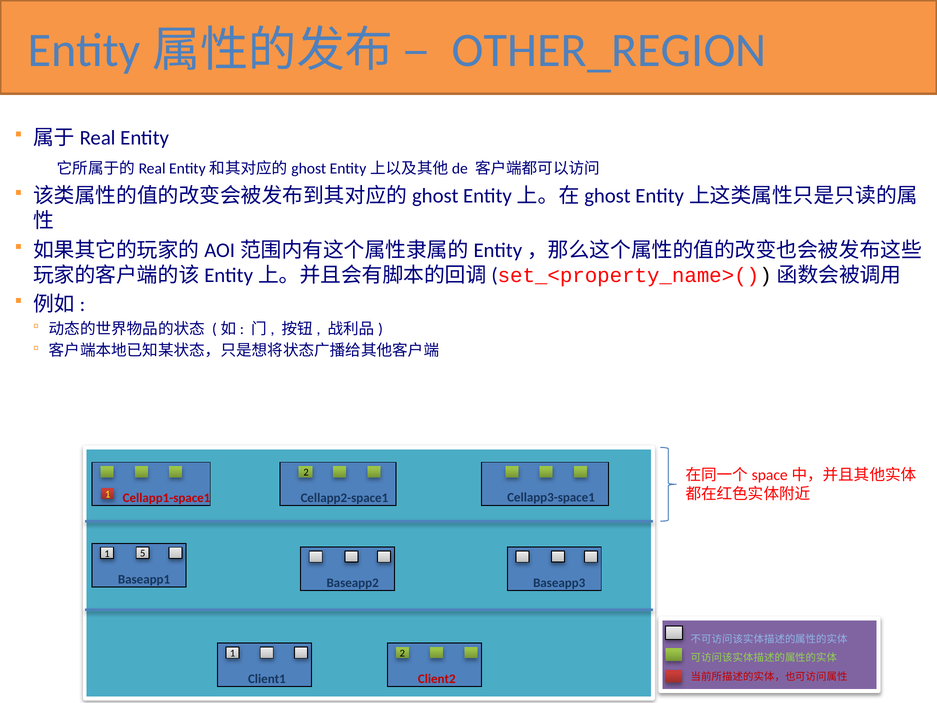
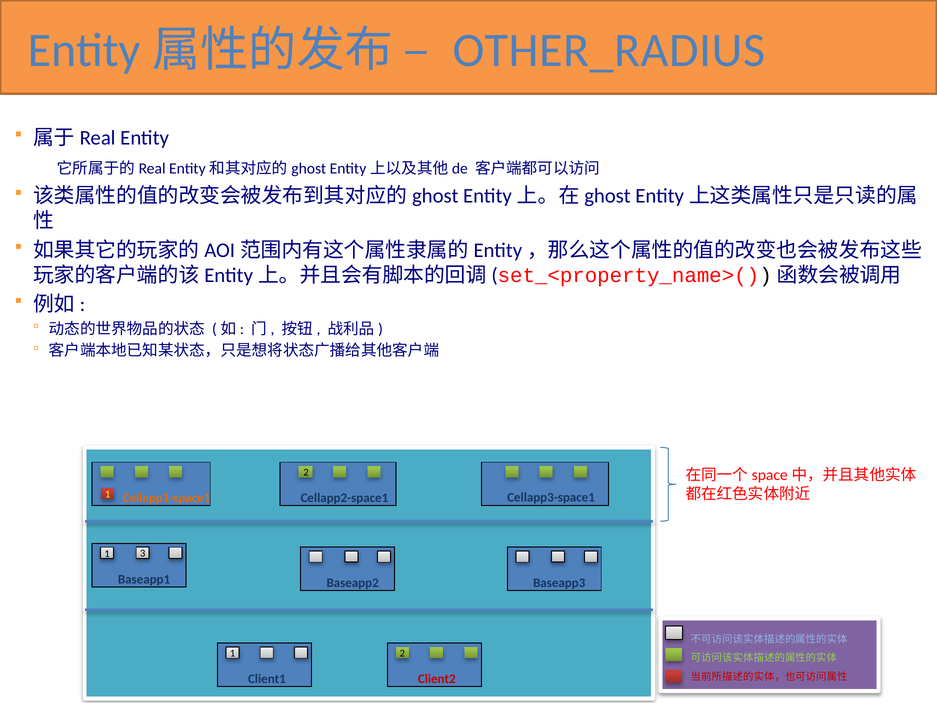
OTHER_REGION: OTHER_REGION -> OTHER_RADIUS
Cellapp1-space1 colour: red -> orange
5: 5 -> 3
